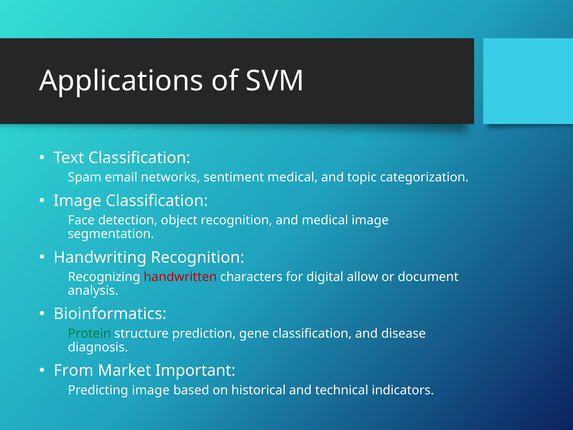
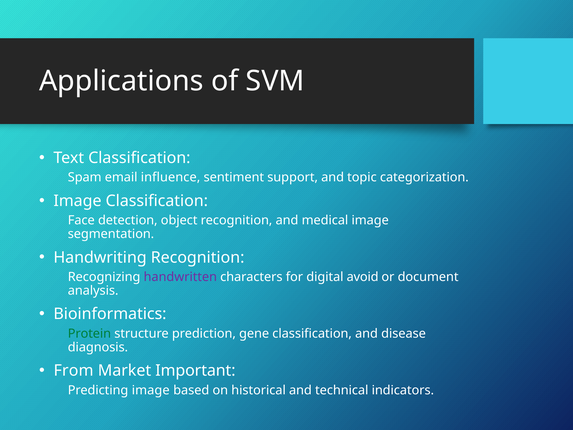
networks: networks -> influence
sentiment medical: medical -> support
handwritten colour: red -> purple
allow: allow -> avoid
